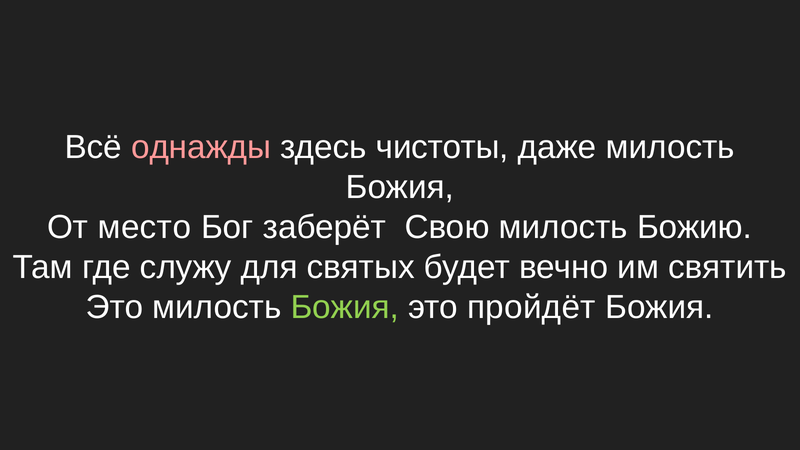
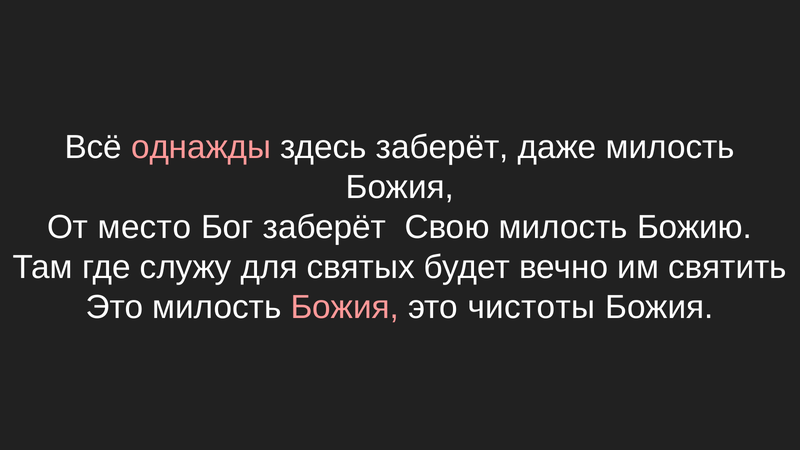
здесь чистоты: чистоты -> заберёт
Божия at (345, 307) colour: light green -> pink
пройдёт: пройдёт -> чистоты
